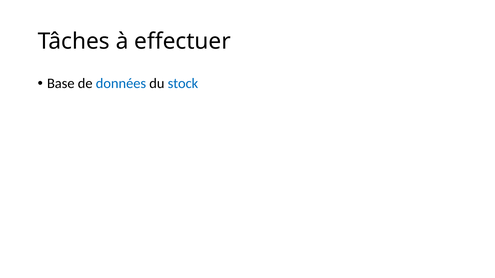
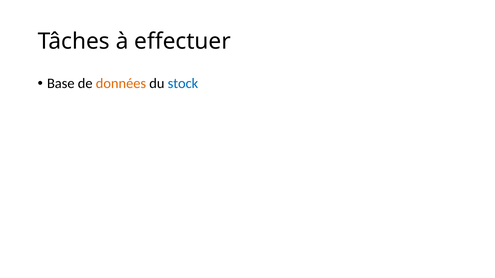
données colour: blue -> orange
